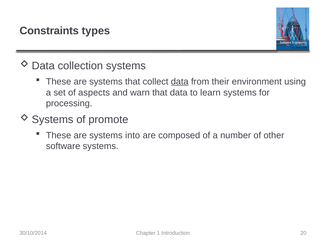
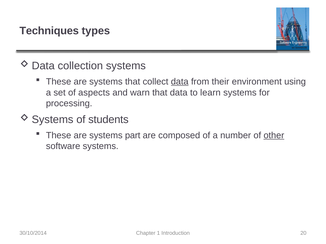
Constraints: Constraints -> Techniques
promote: promote -> students
into: into -> part
other underline: none -> present
